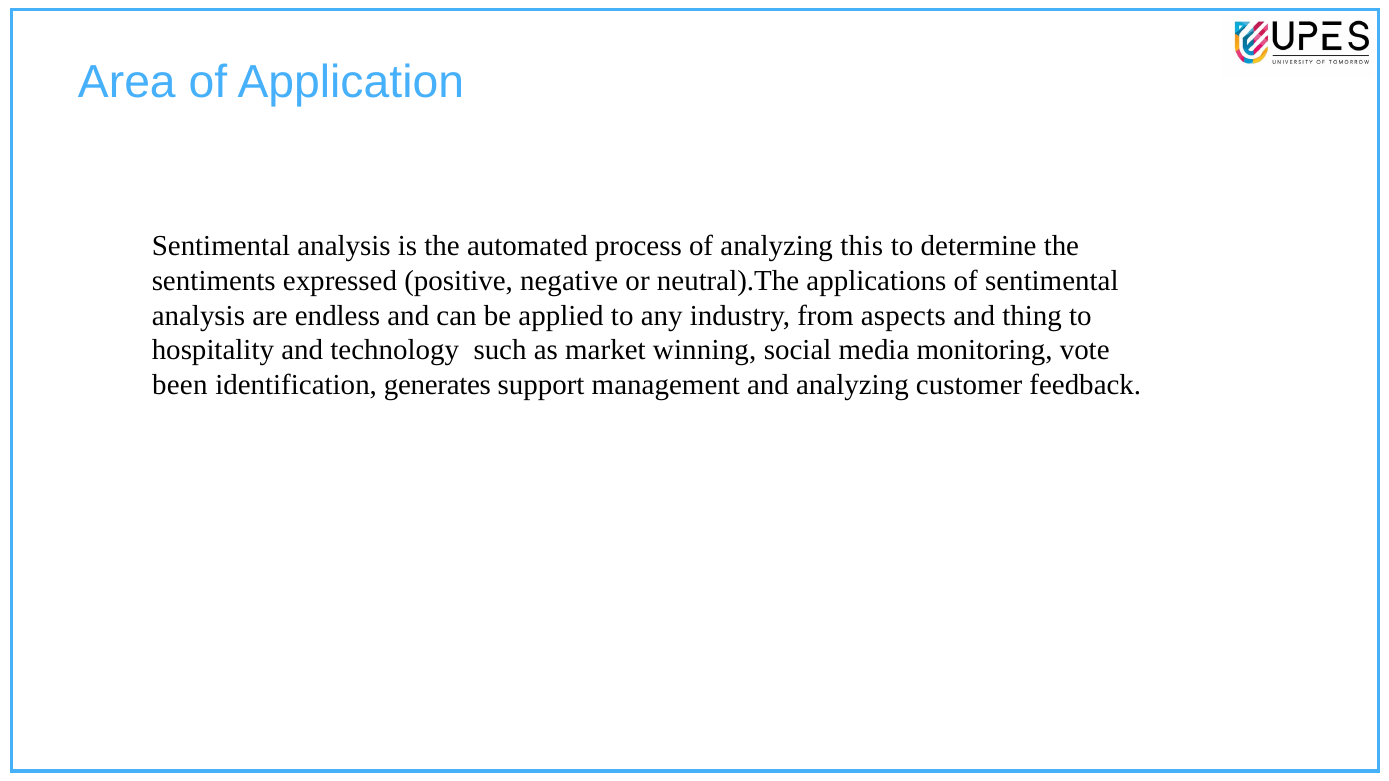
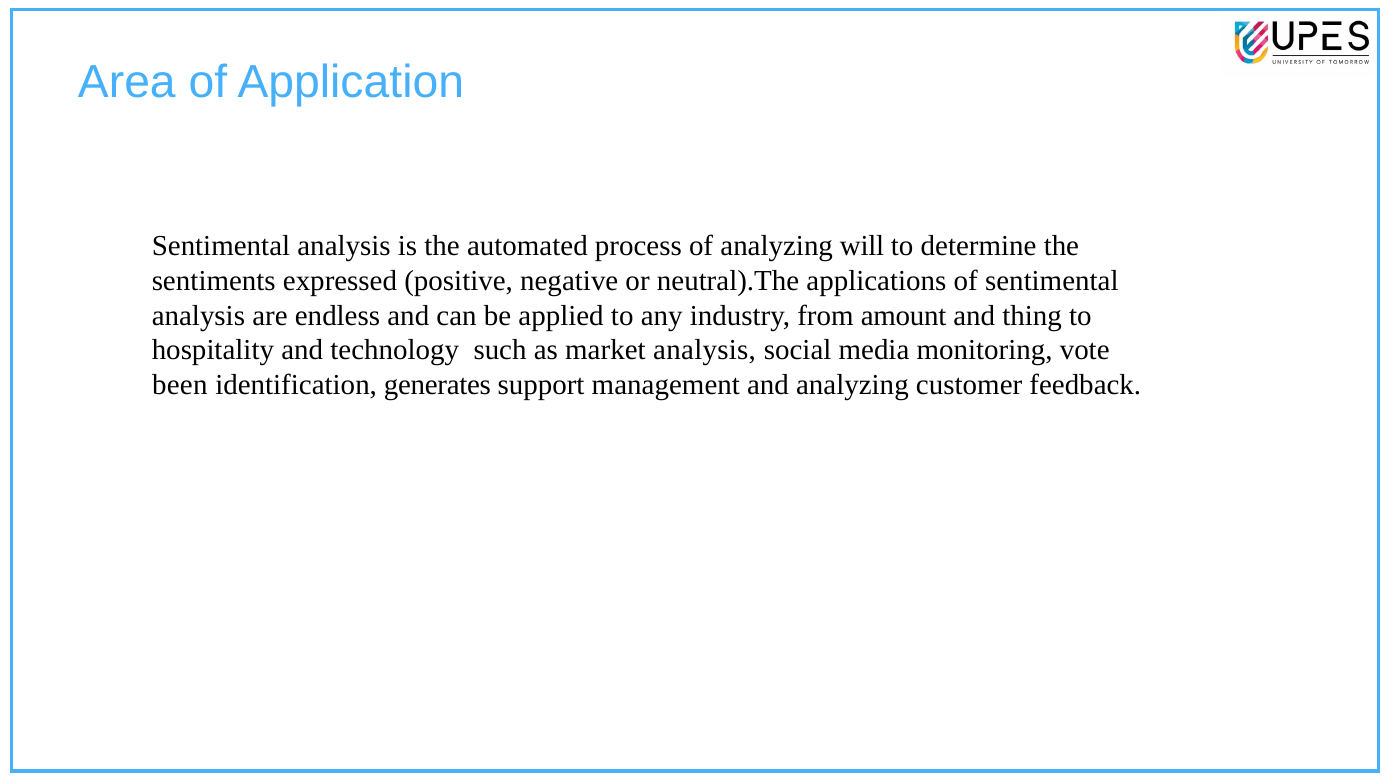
this: this -> will
aspects: aspects -> amount
market winning: winning -> analysis
